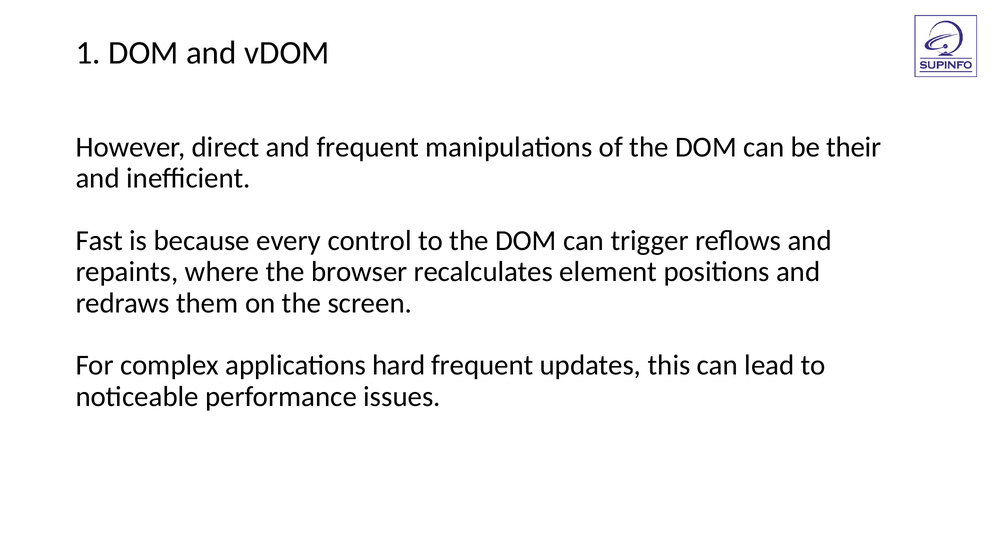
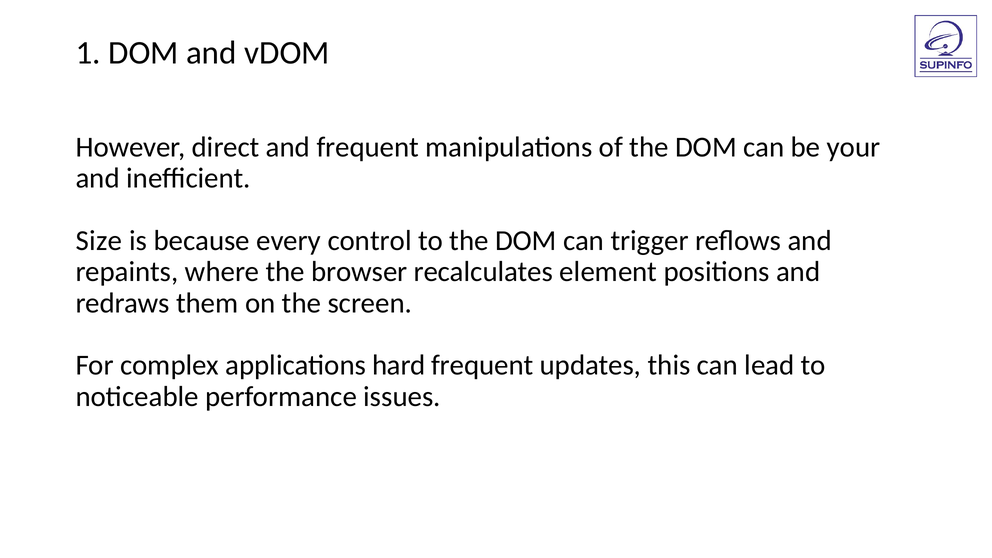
their: their -> your
Fast: Fast -> Size
